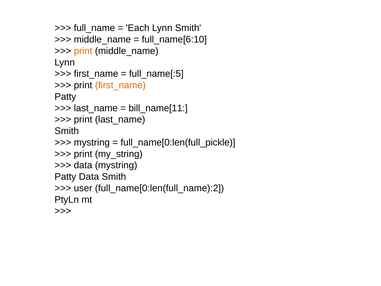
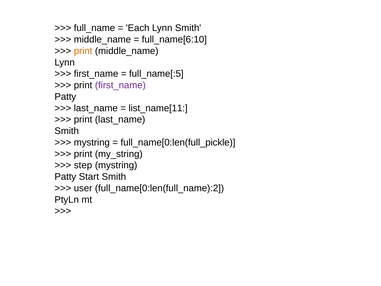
first_name at (120, 85) colour: orange -> purple
bill_name[11: bill_name[11 -> list_name[11
data at (83, 165): data -> step
Patty Data: Data -> Start
